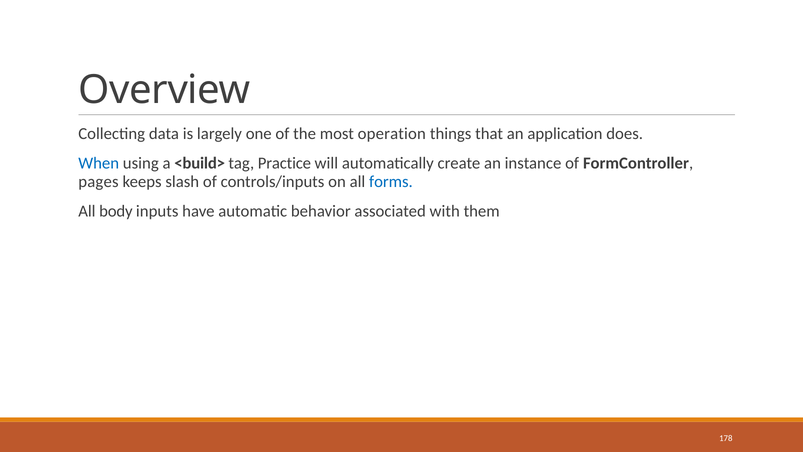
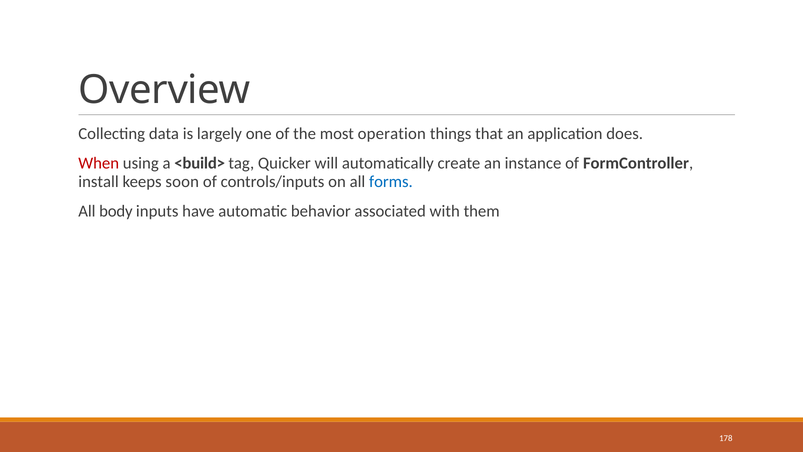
When colour: blue -> red
Practice: Practice -> Quicker
pages: pages -> install
slash: slash -> soon
